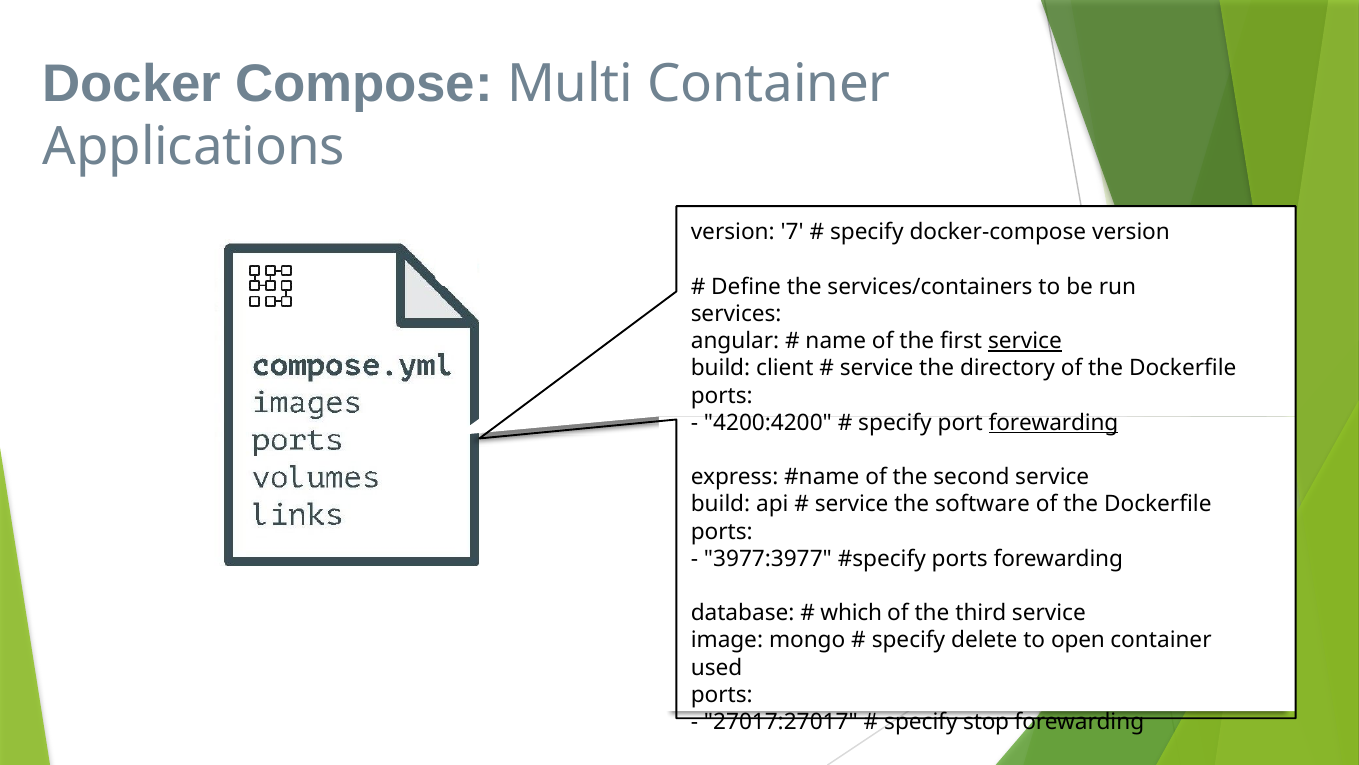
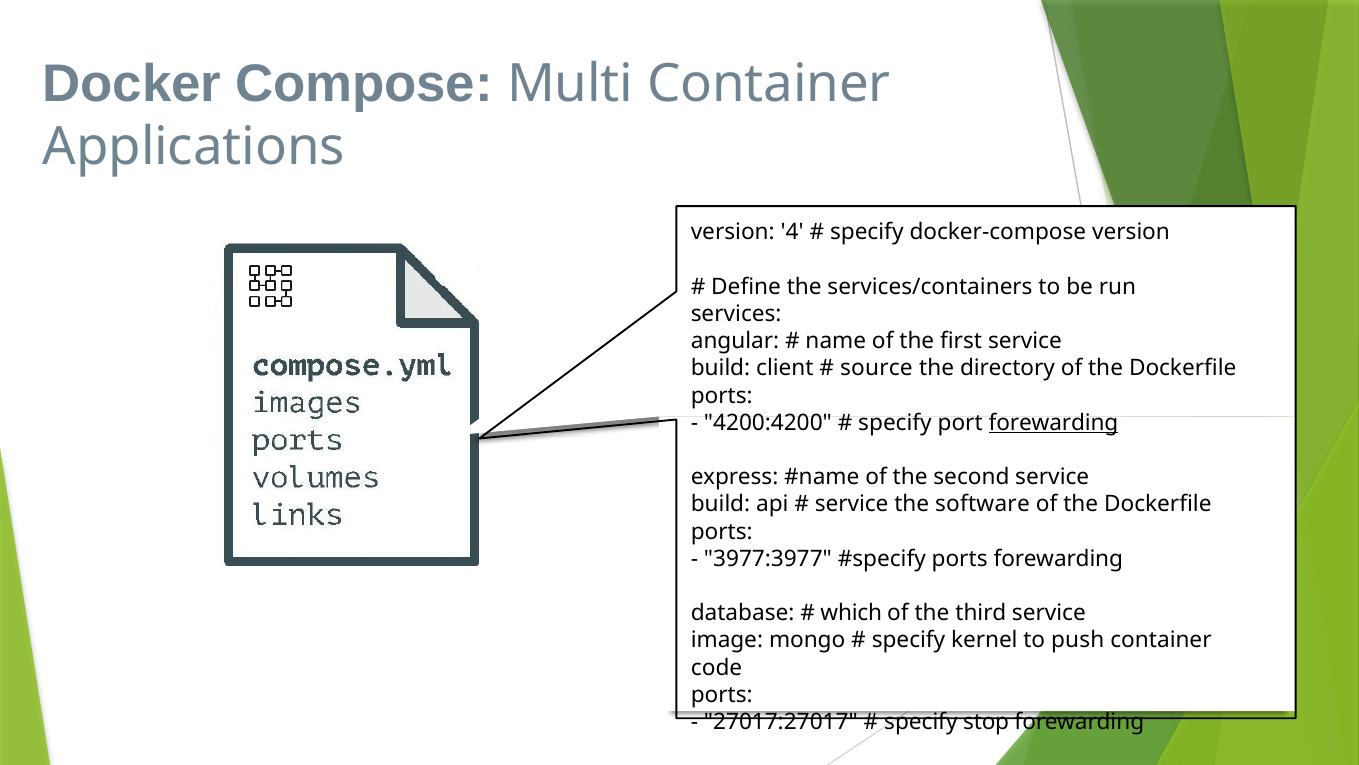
7: 7 -> 4
service at (1025, 341) underline: present -> none
service at (877, 368): service -> source
delete: delete -> kernel
open: open -> push
used: used -> code
